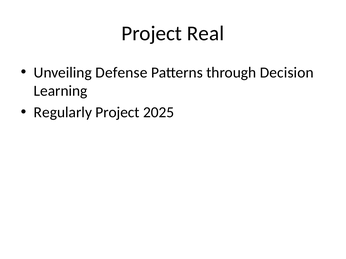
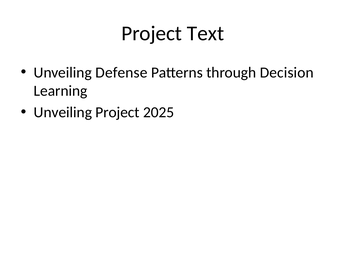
Real: Real -> Text
Regularly at (63, 113): Regularly -> Unveiling
